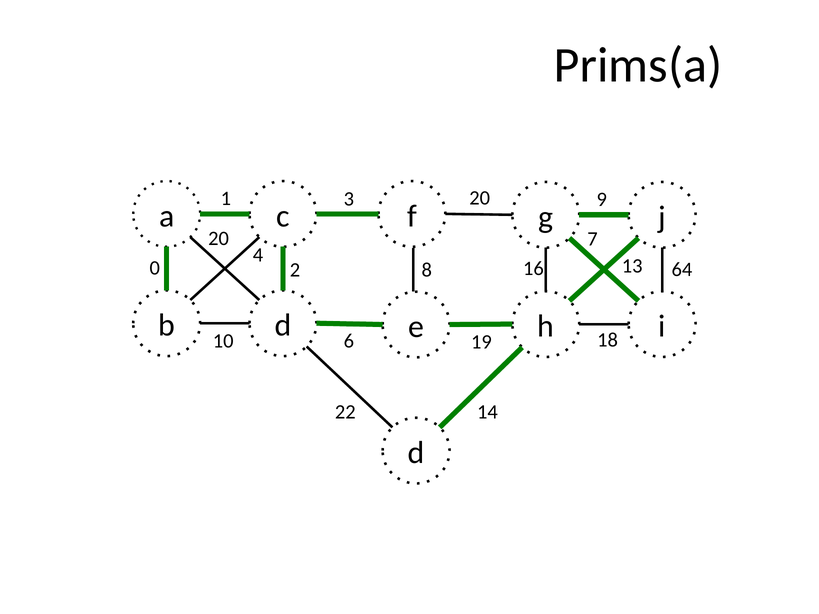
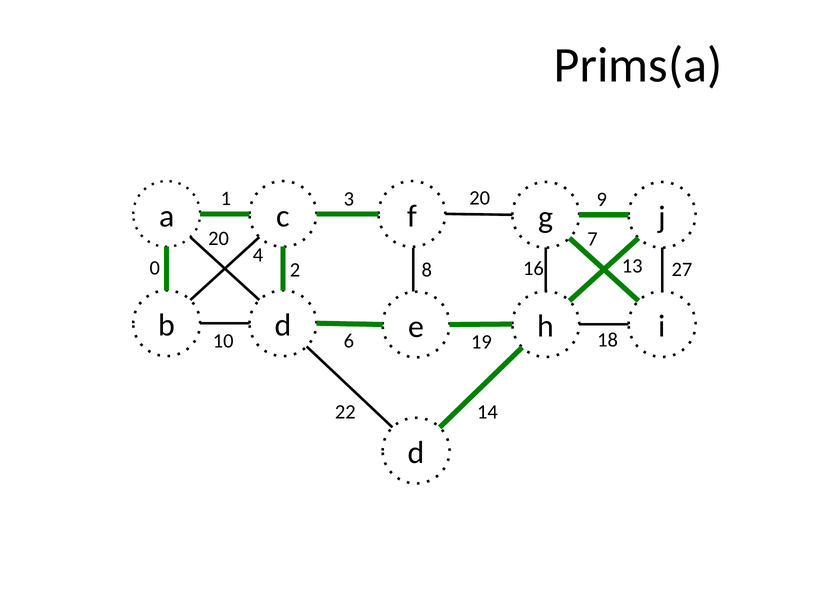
64: 64 -> 27
